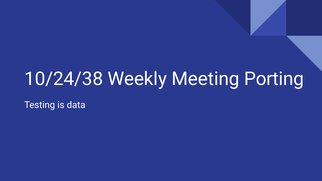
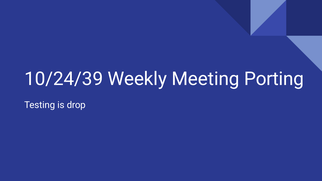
10/24/38: 10/24/38 -> 10/24/39
data: data -> drop
